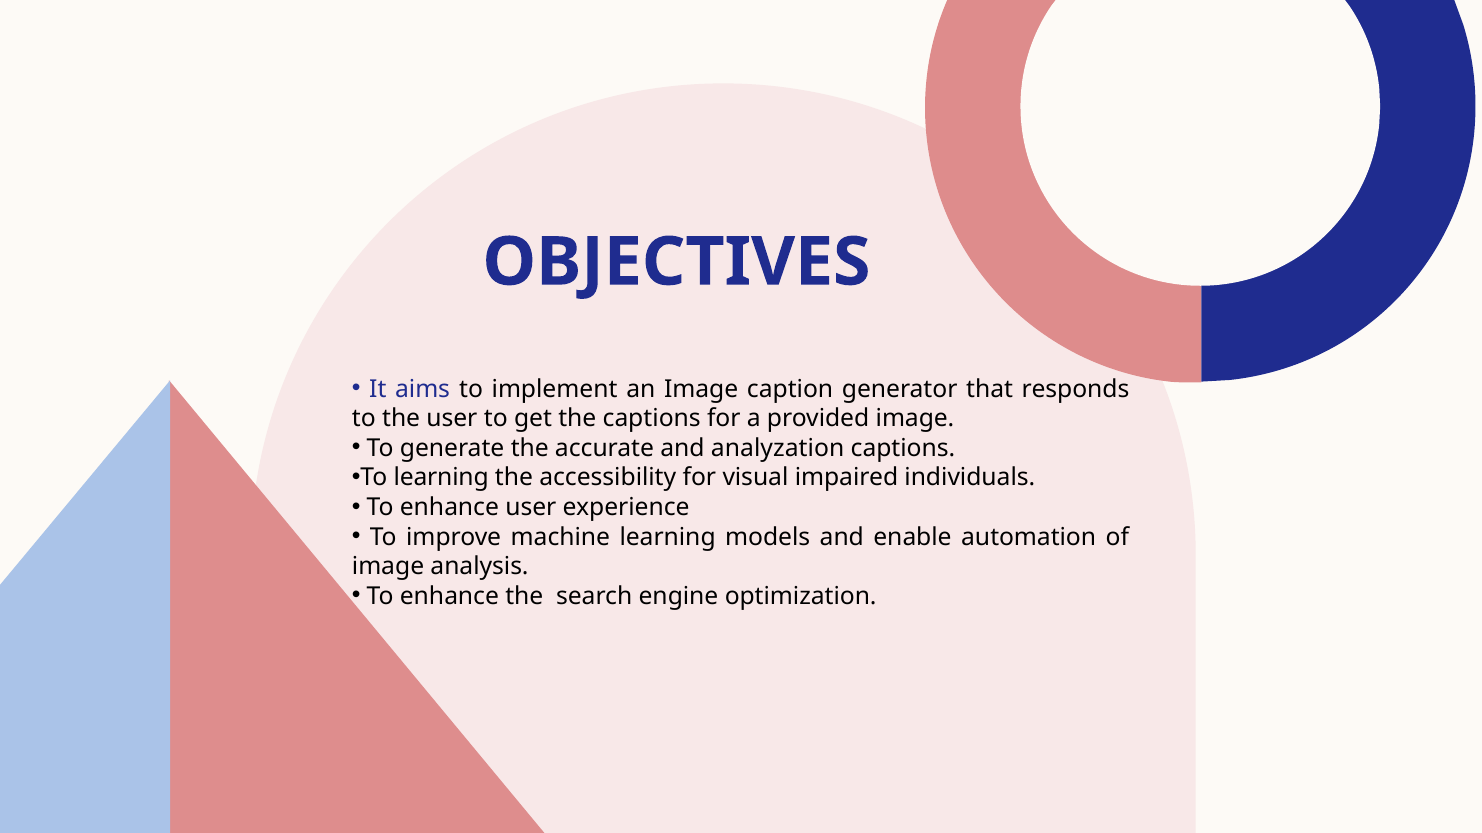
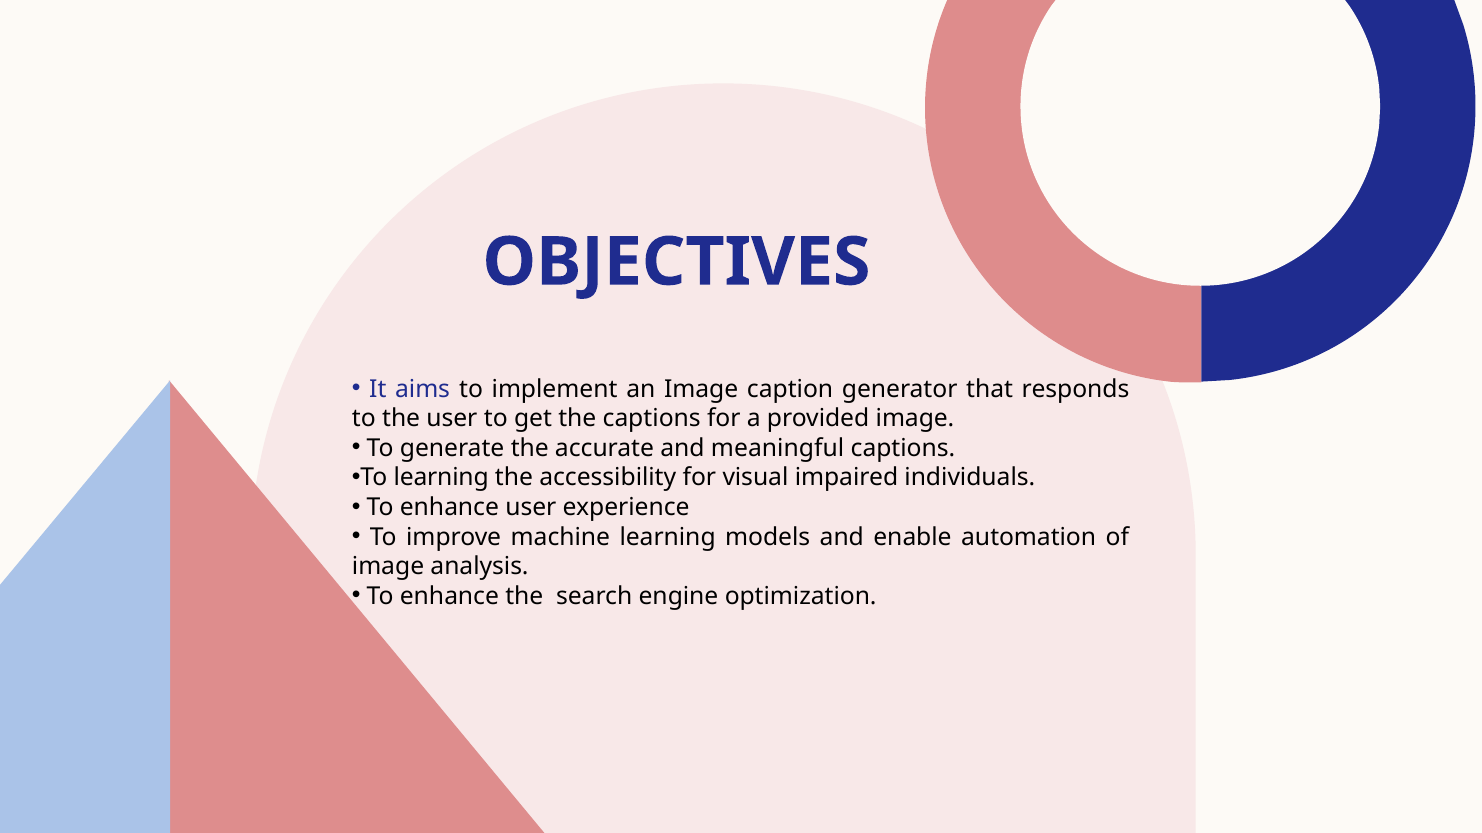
analyzation: analyzation -> meaningful
